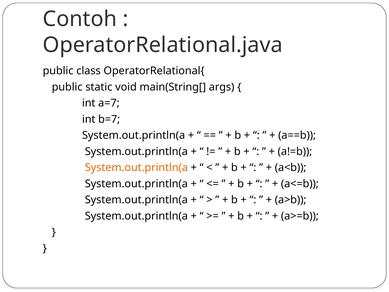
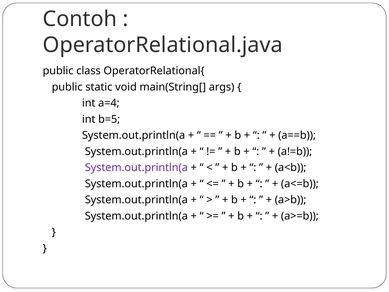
a=7: a=7 -> a=4
b=7: b=7 -> b=5
System.out.println(a at (136, 167) colour: orange -> purple
